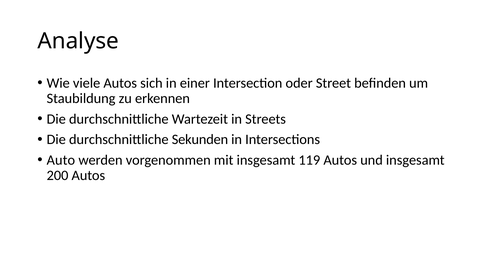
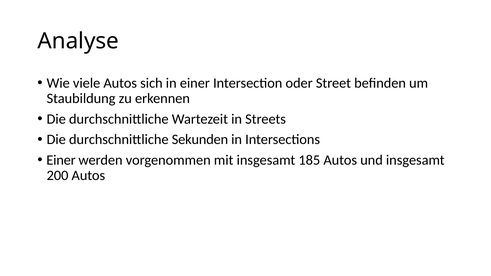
Auto at (61, 160): Auto -> Einer
119: 119 -> 185
